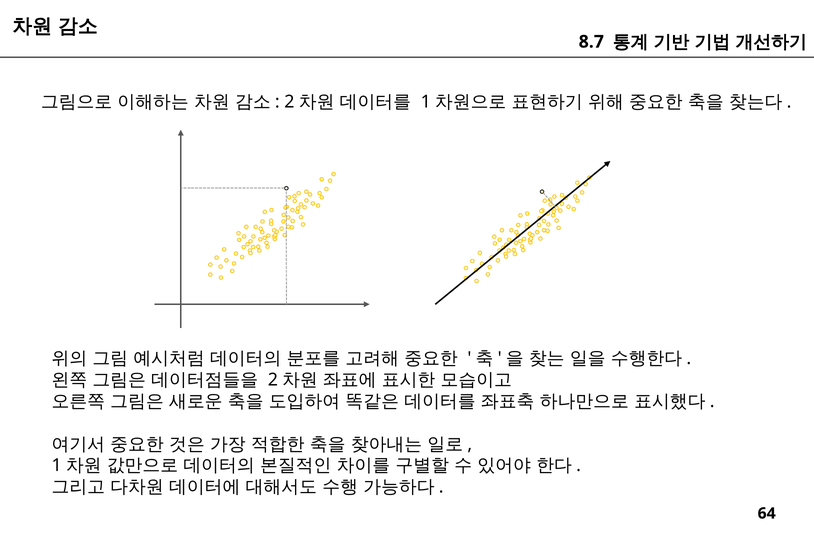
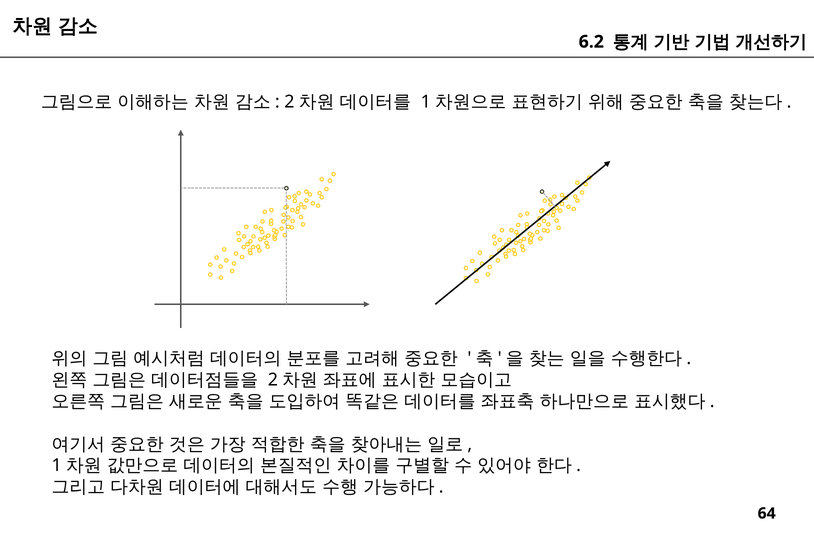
8.7: 8.7 -> 6.2
